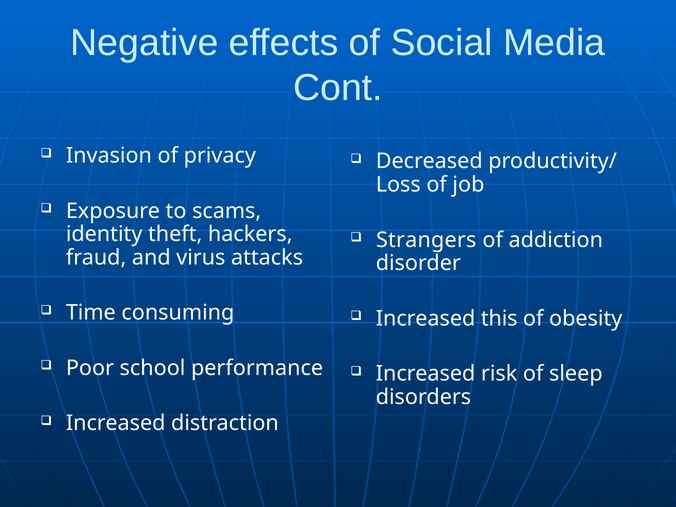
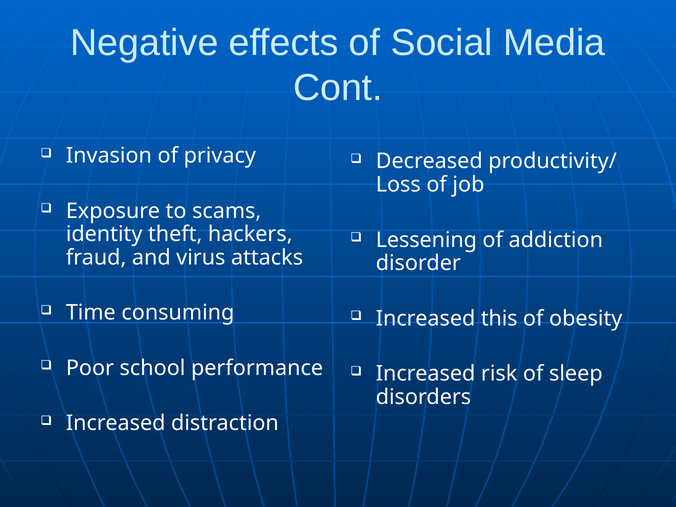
Strangers: Strangers -> Lessening
